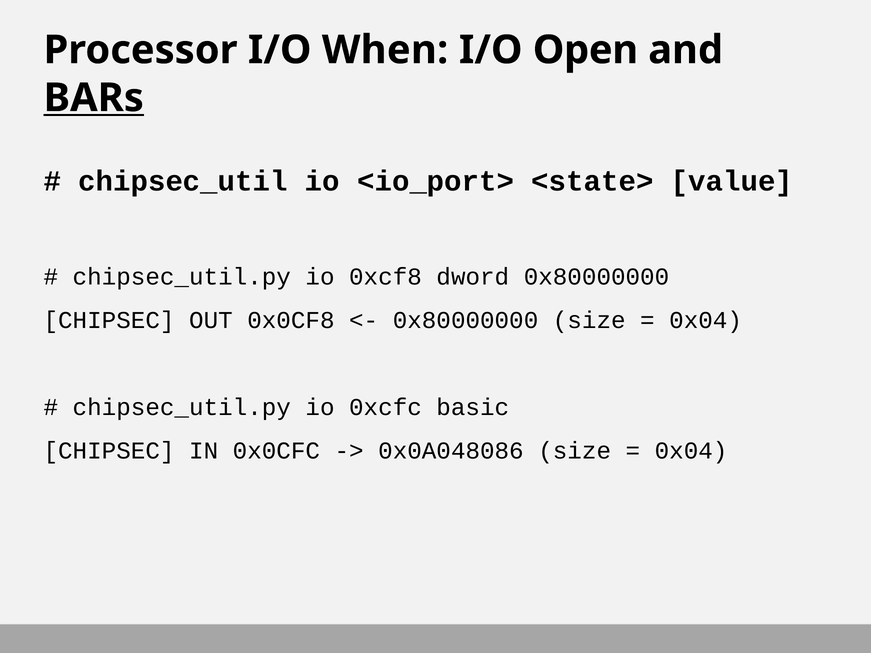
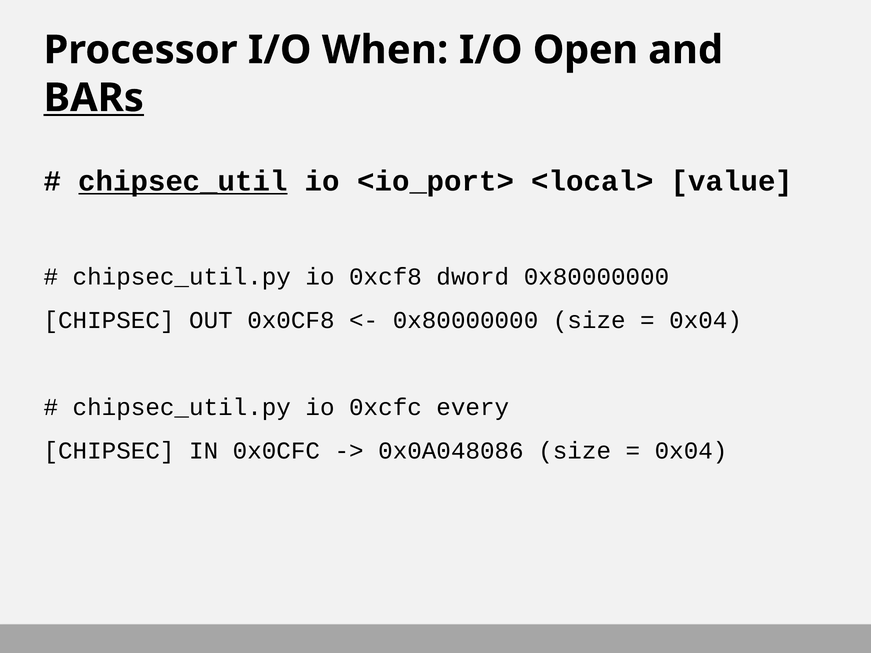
chipsec_util underline: none -> present
<state>: <state> -> <local>
basic: basic -> every
